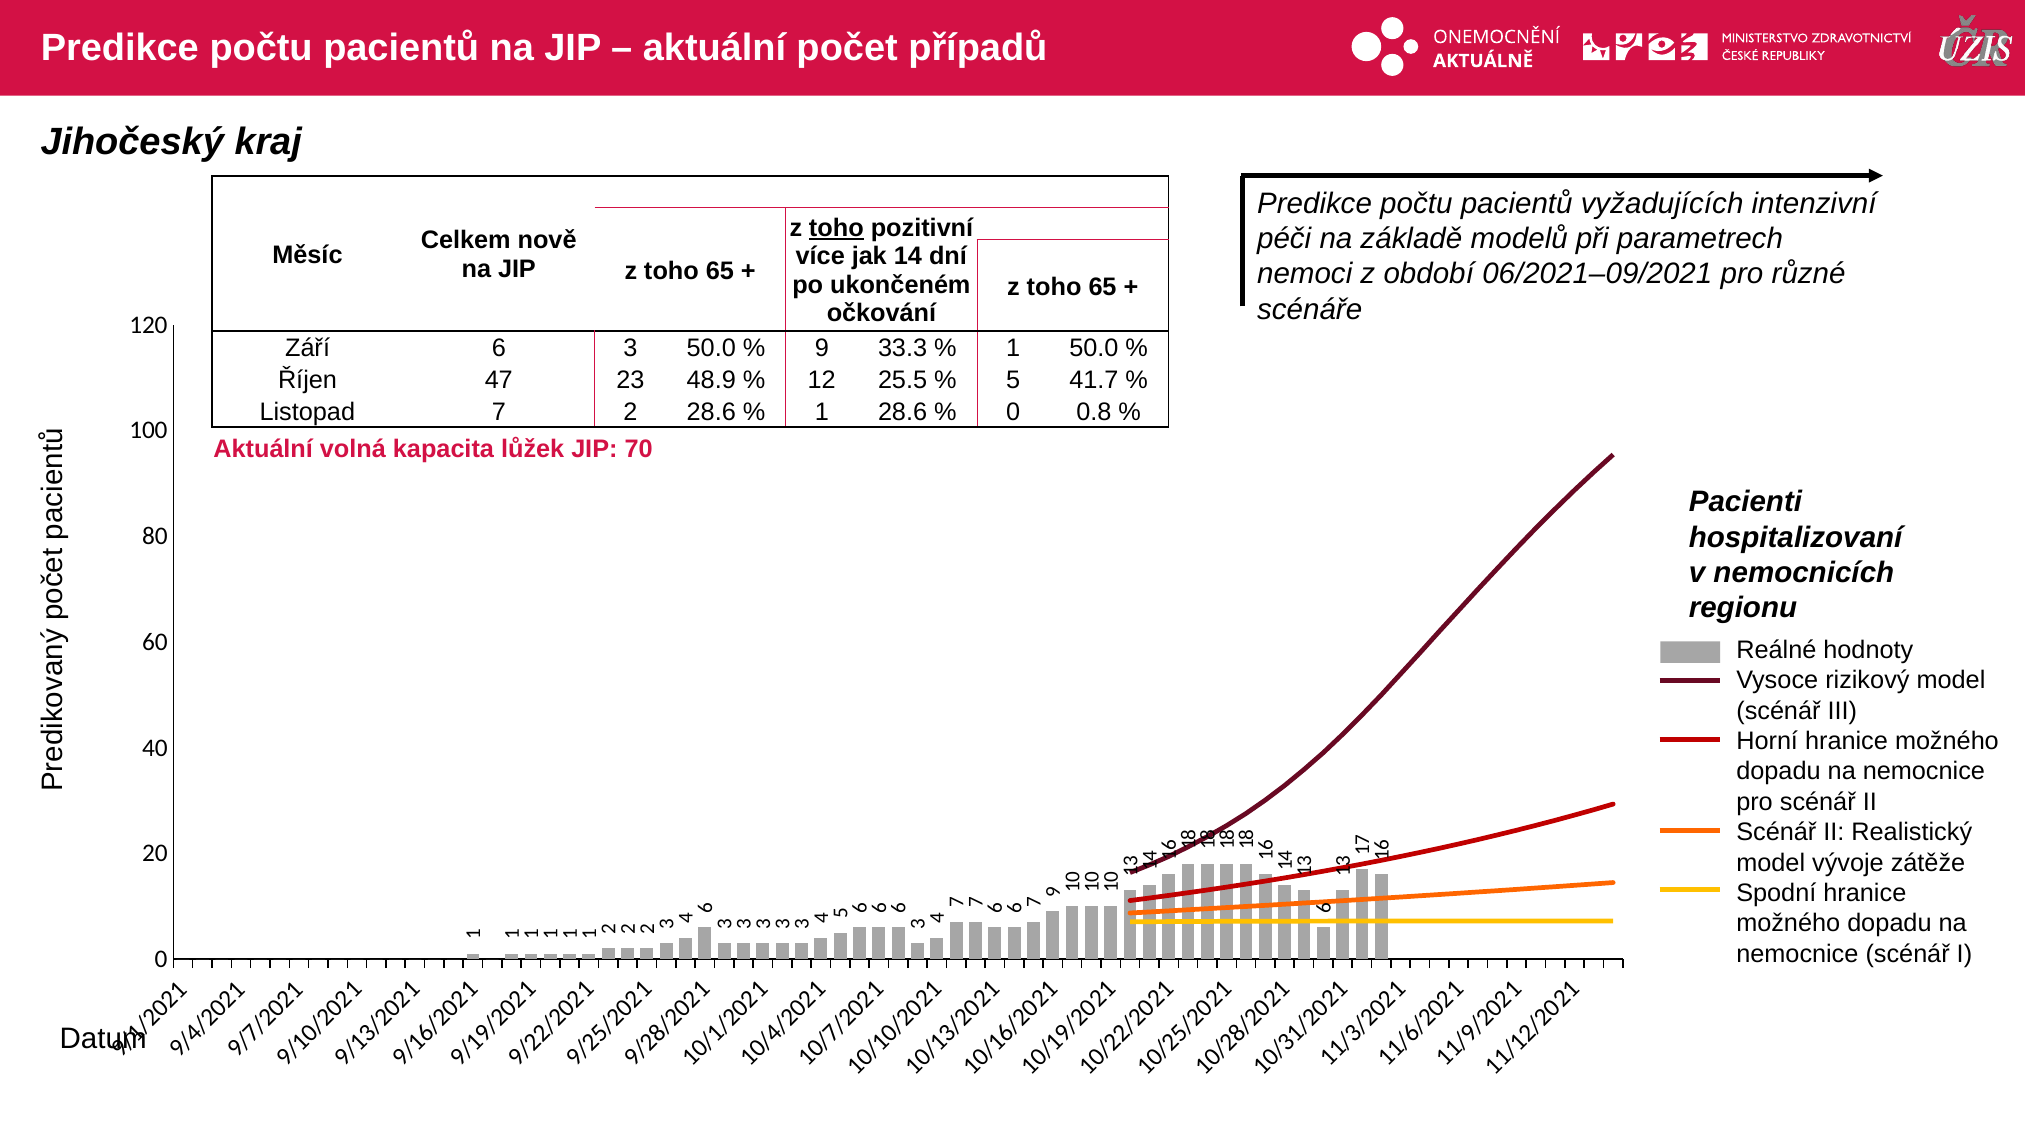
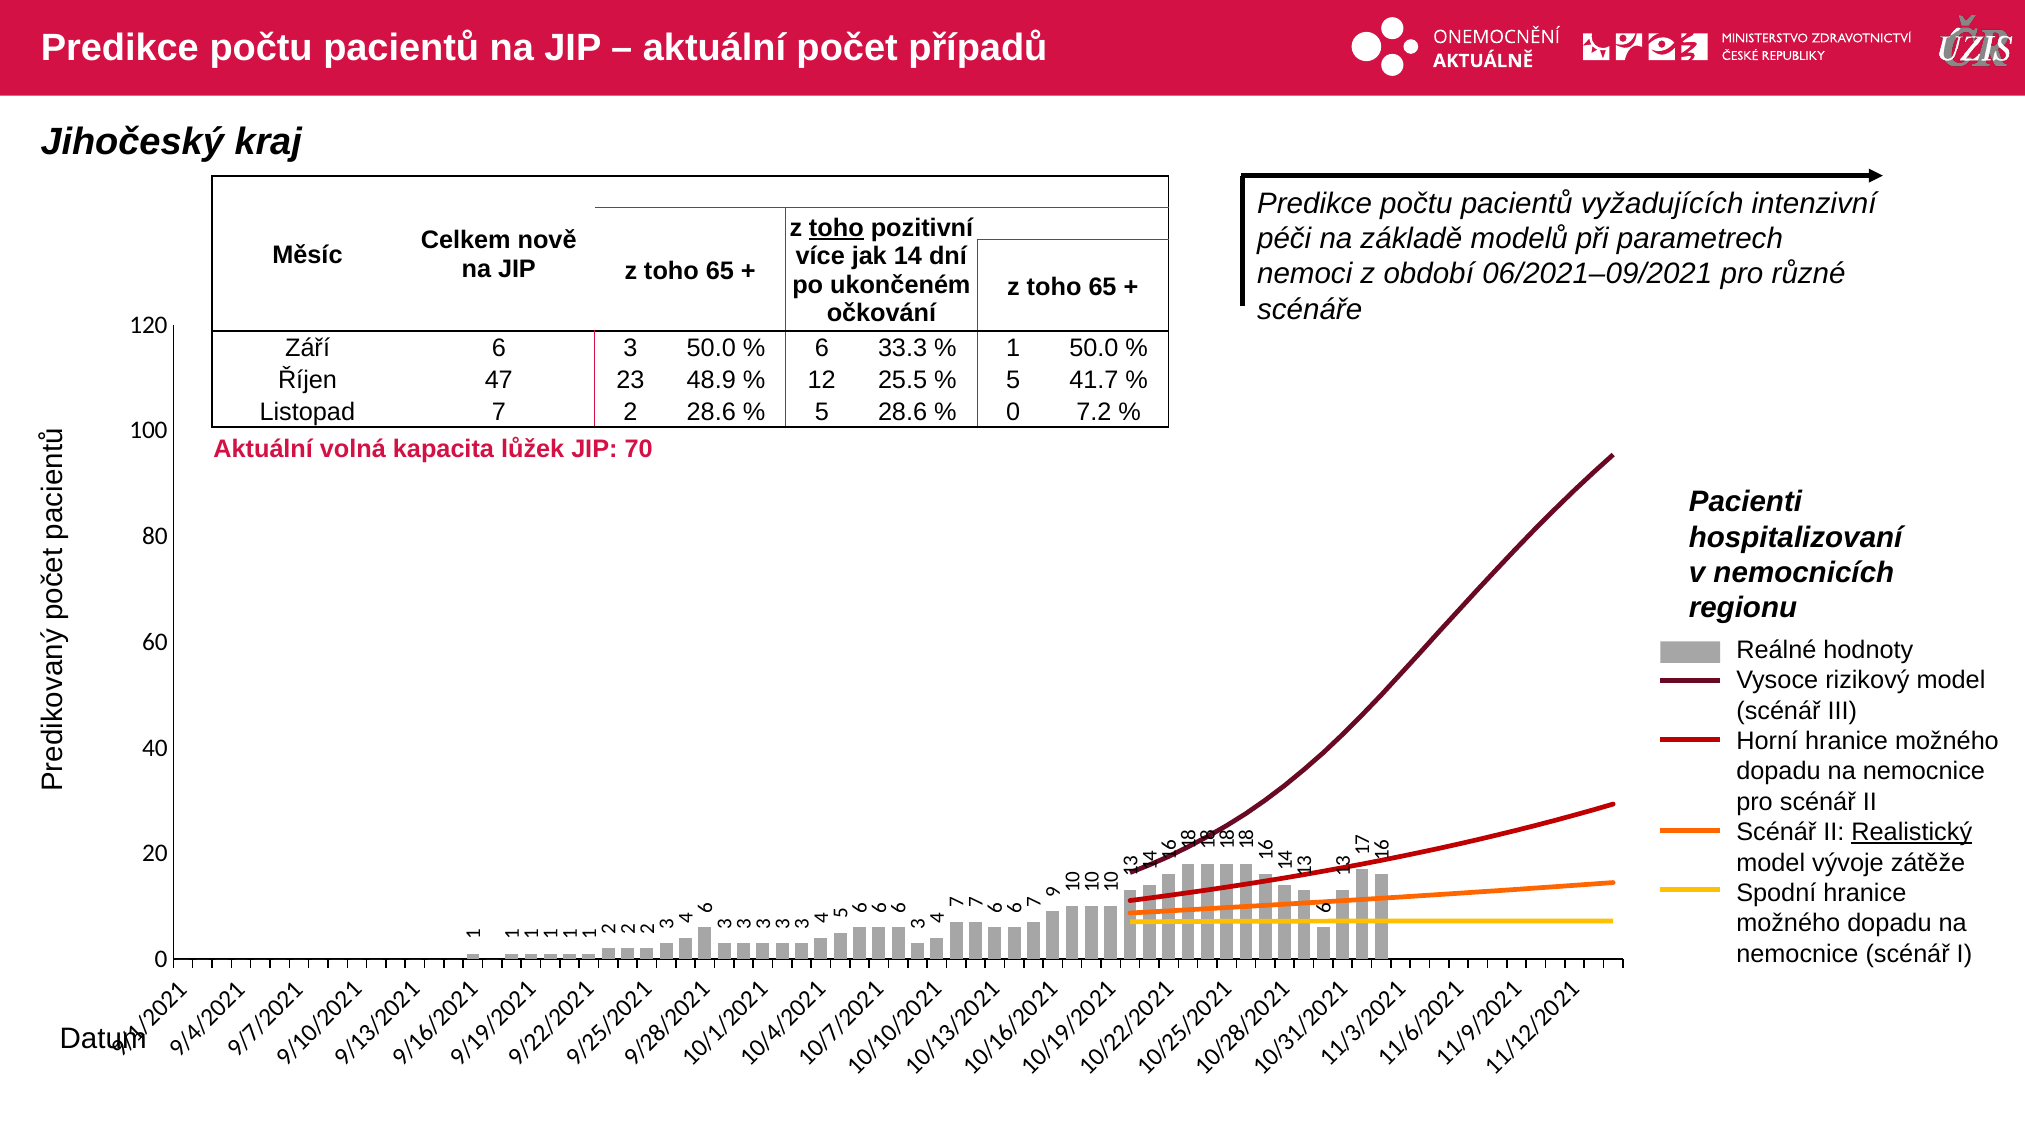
9 at (822, 348): 9 -> 6
1 at (822, 412): 1 -> 5
0.8: 0.8 -> 7.2
Realistický underline: none -> present
